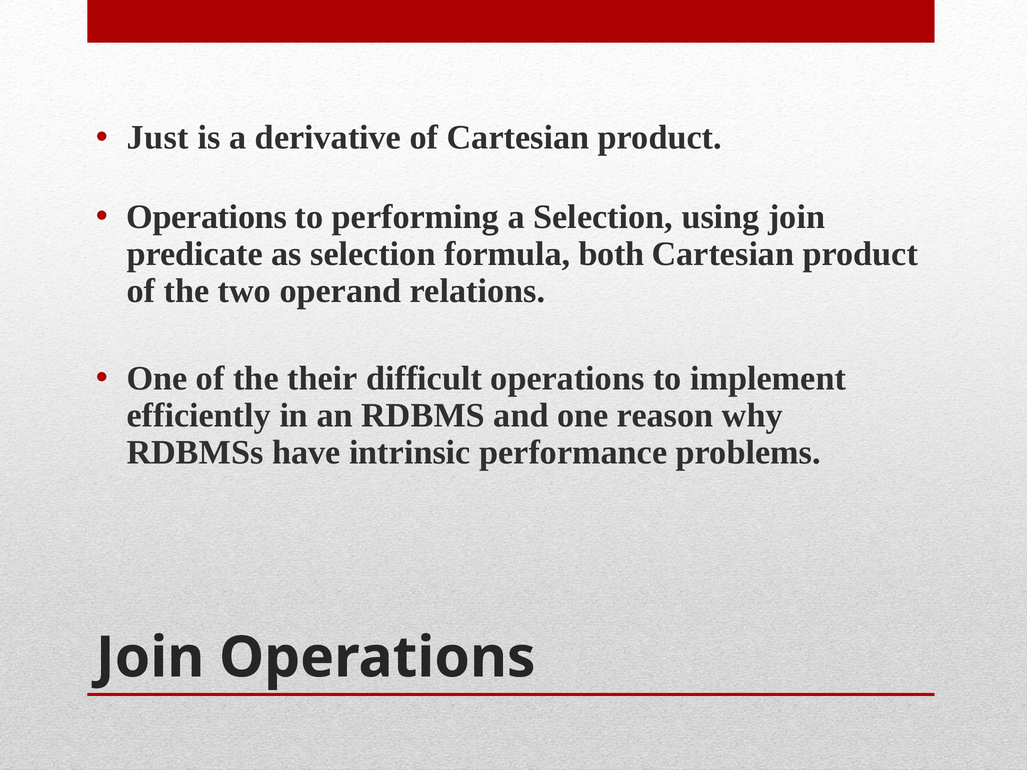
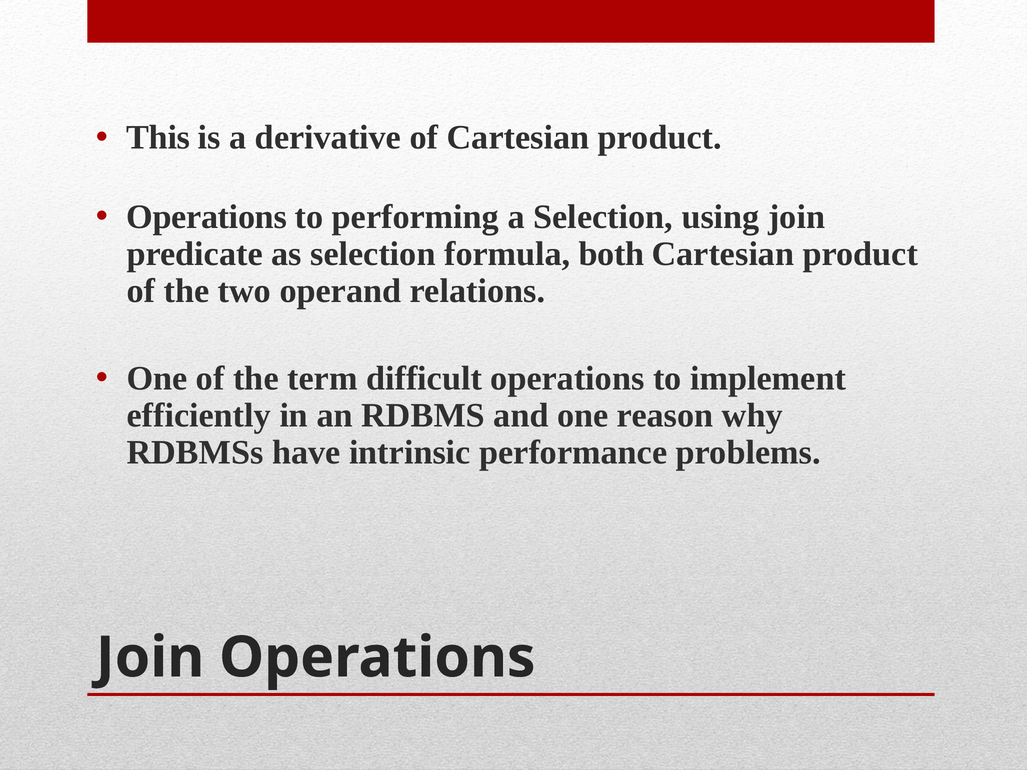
Just: Just -> This
their: their -> term
